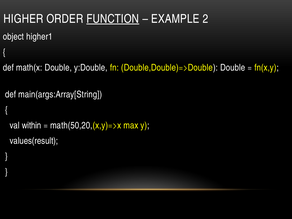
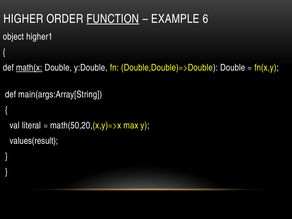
2: 2 -> 6
math(x underline: none -> present
within: within -> literal
